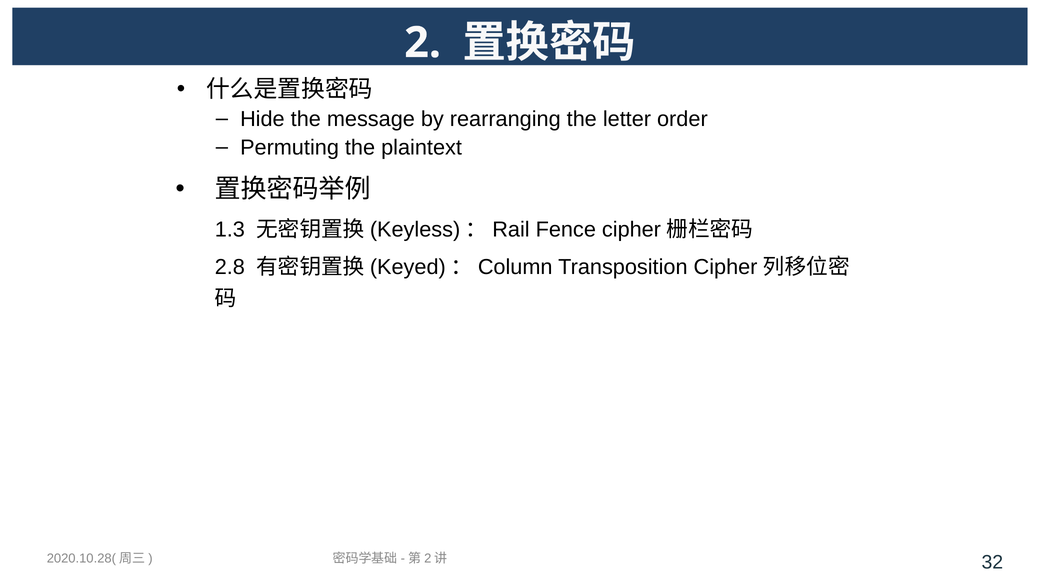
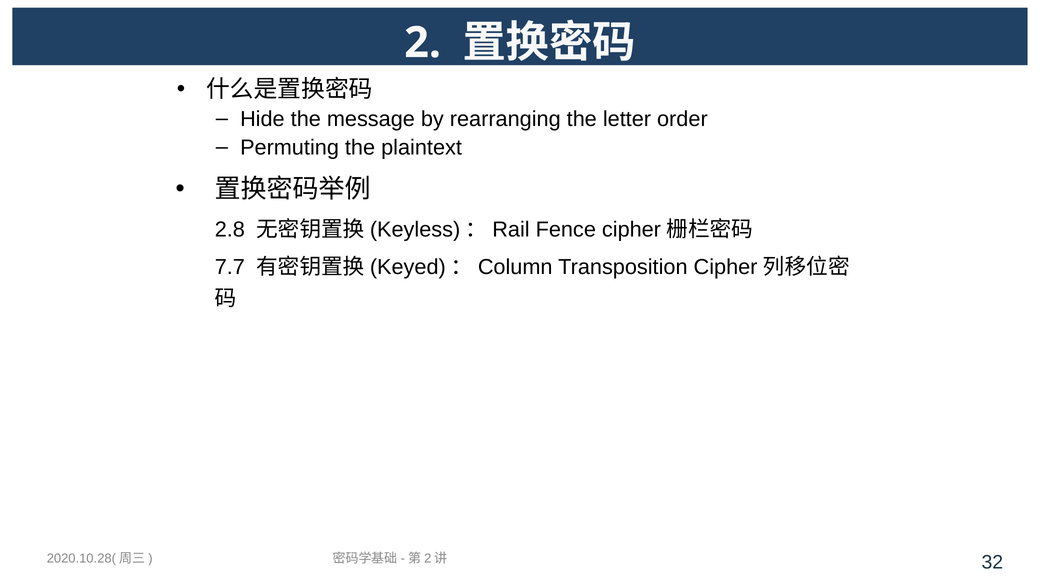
1.3: 1.3 -> 2.8
2.8: 2.8 -> 7.7
